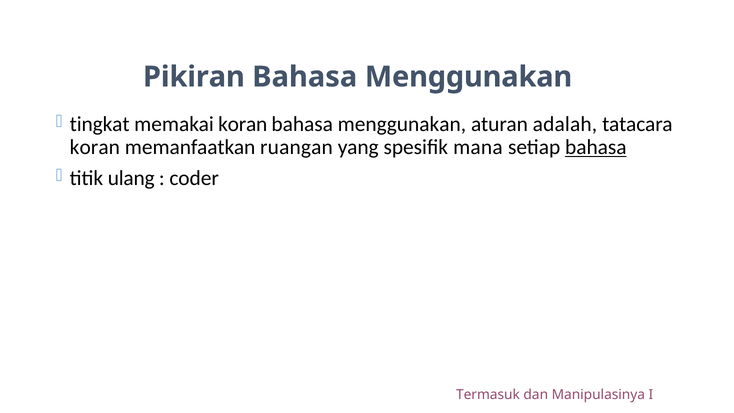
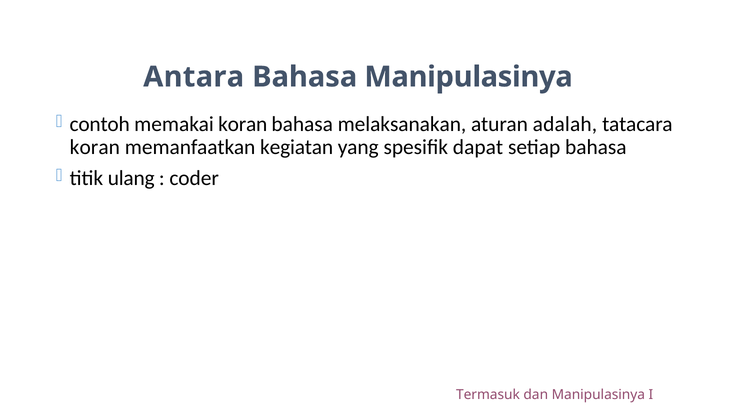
Pikiran: Pikiran -> Antara
Menggunakan at (469, 77): Menggunakan -> Manipulasinya
tingkat: tingkat -> contoh
menggunakan at (402, 124): menggunakan -> melaksanakan
ruangan: ruangan -> kegiatan
mana: mana -> dapat
bahasa at (596, 147) underline: present -> none
